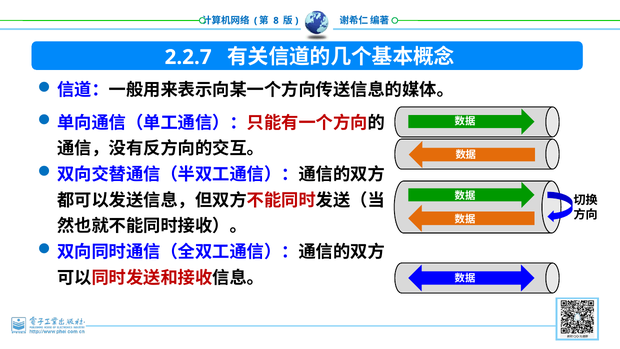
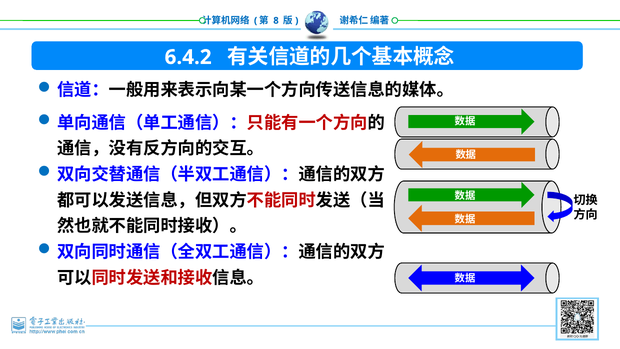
2.2.7: 2.2.7 -> 6.4.2
